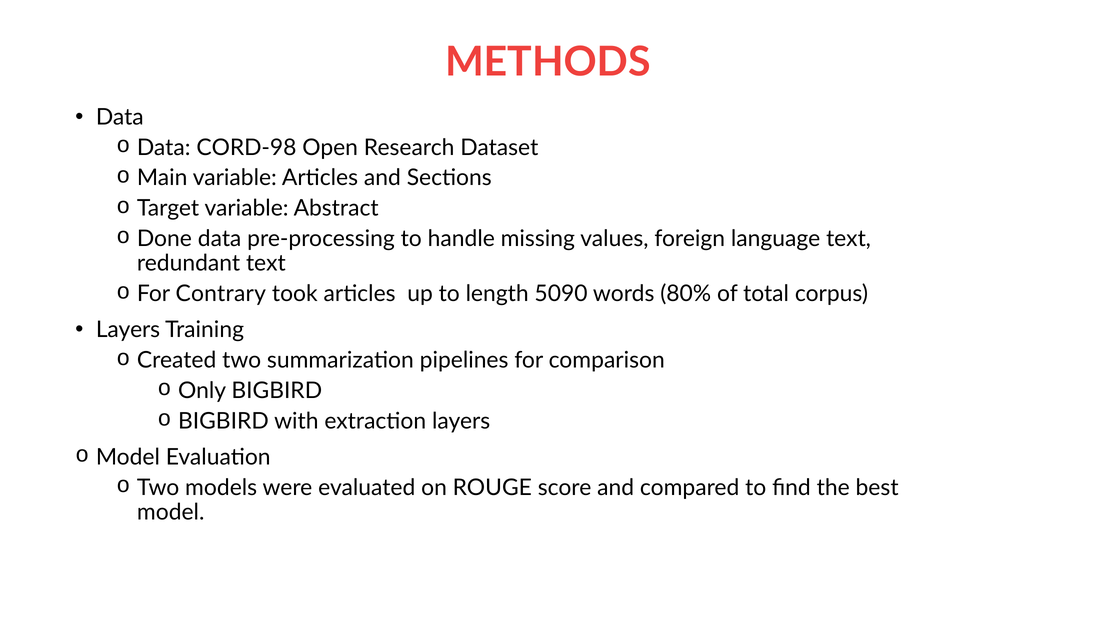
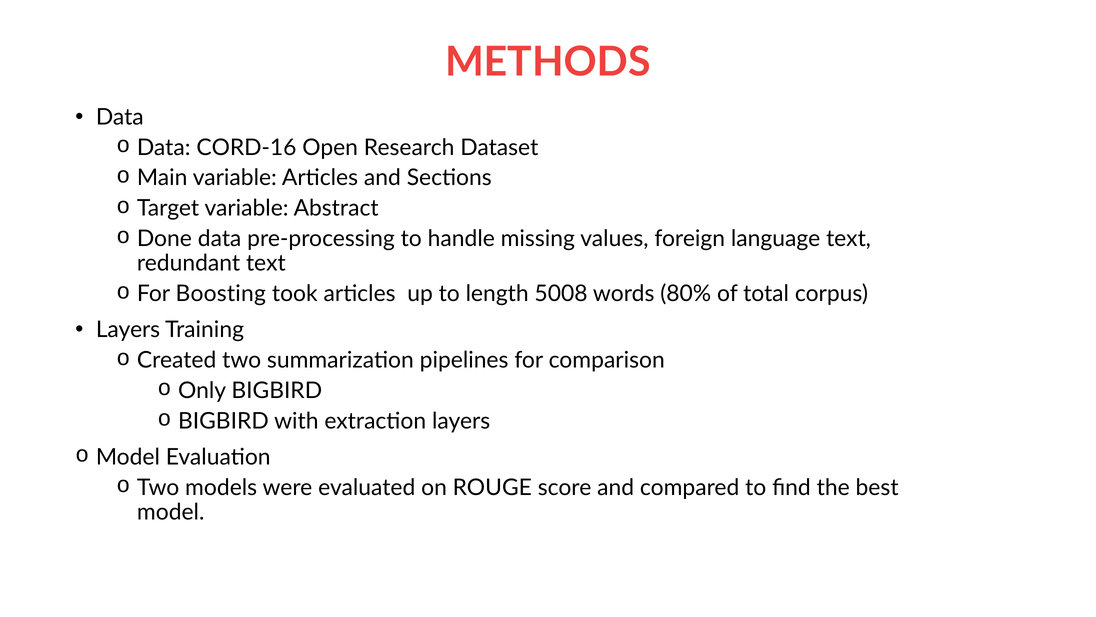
CORD-98: CORD-98 -> CORD-16
Contrary: Contrary -> Boosting
5090: 5090 -> 5008
